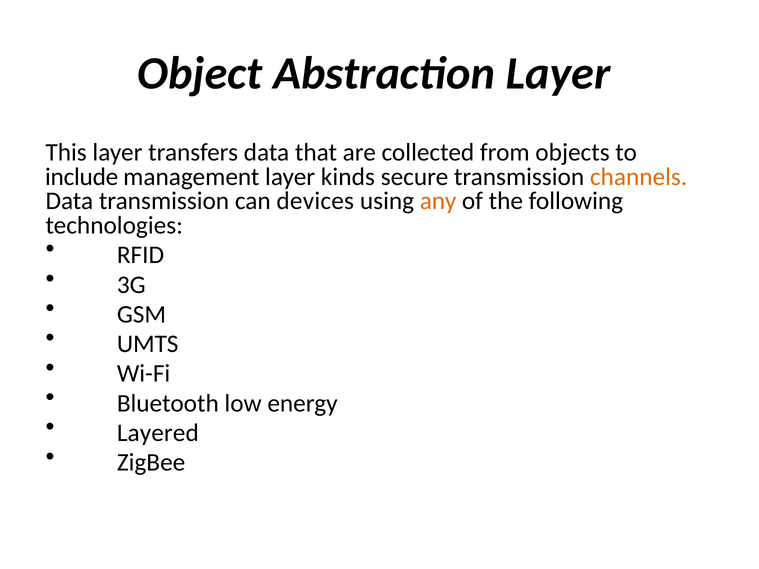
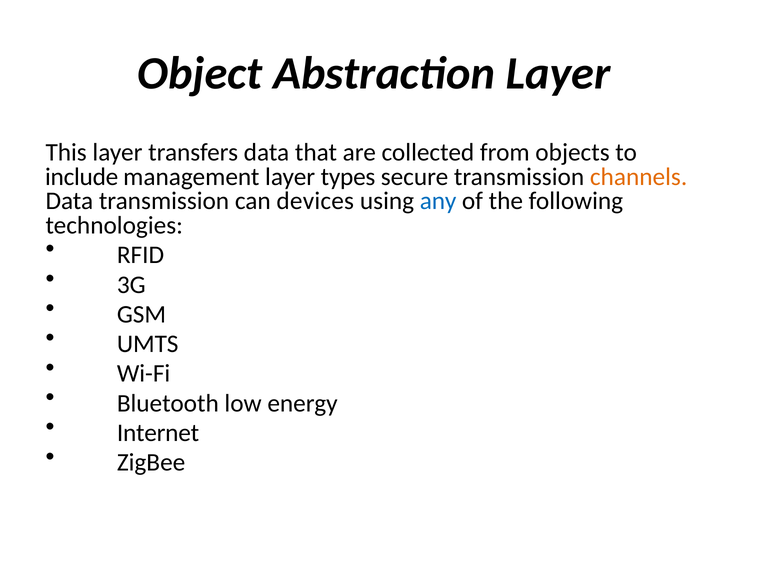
kinds: kinds -> types
any colour: orange -> blue
Layered: Layered -> Internet
